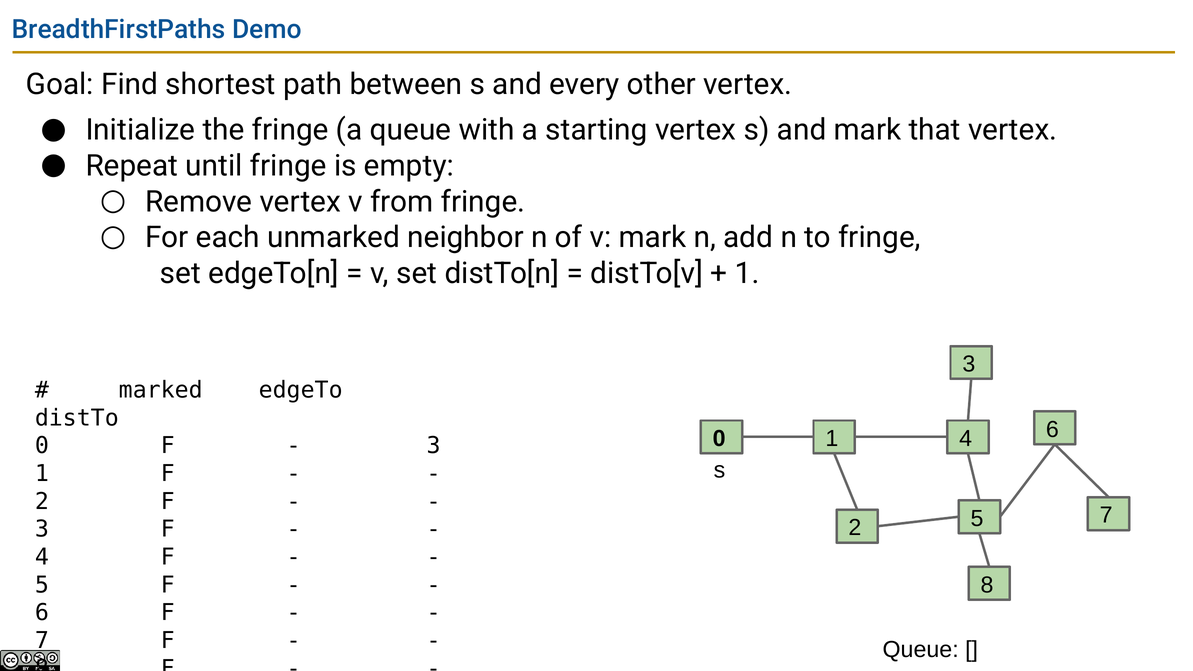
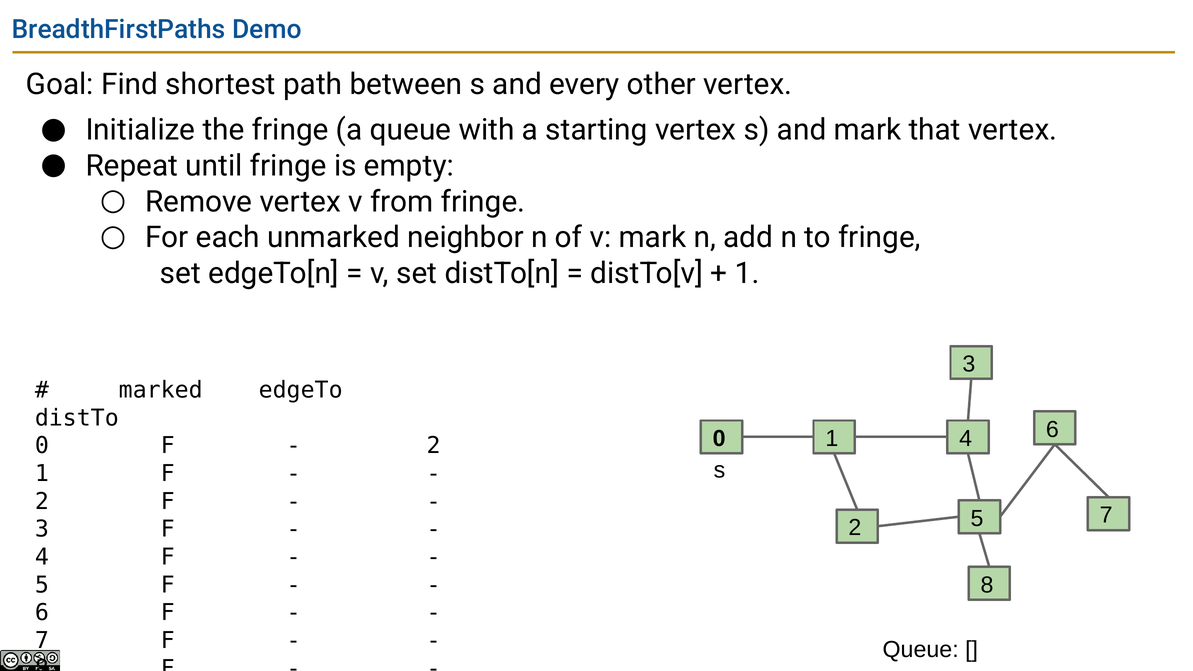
3 at (434, 446): 3 -> 2
